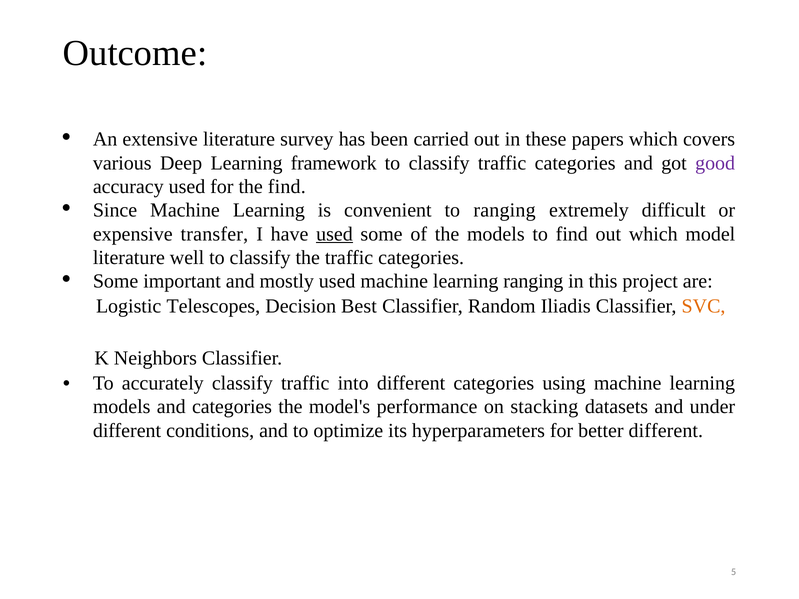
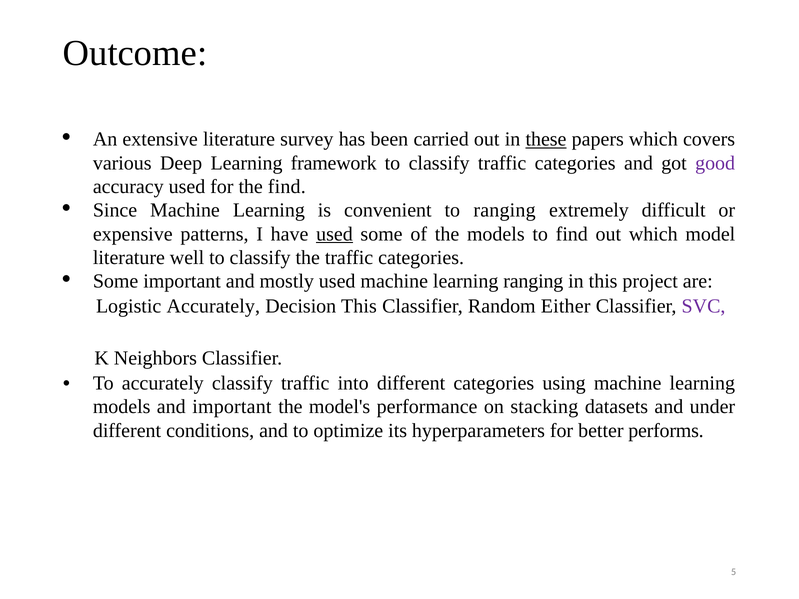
these underline: none -> present
transfer: transfer -> patterns
Logistic Telescopes: Telescopes -> Accurately
Decision Best: Best -> This
Iliadis: Iliadis -> Either
SVC colour: orange -> purple
and categories: categories -> important
better different: different -> performs
